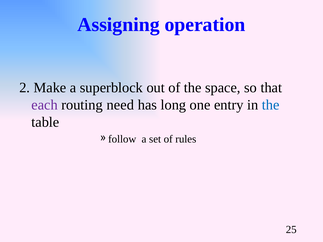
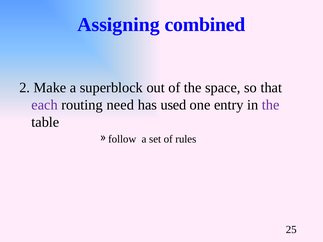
operation: operation -> combined
long: long -> used
the at (271, 105) colour: blue -> purple
